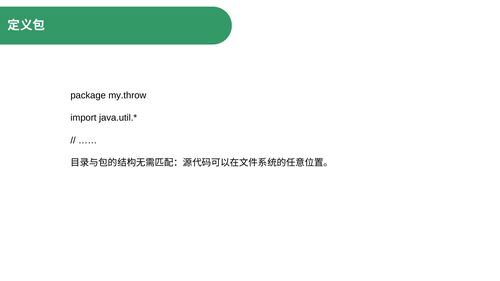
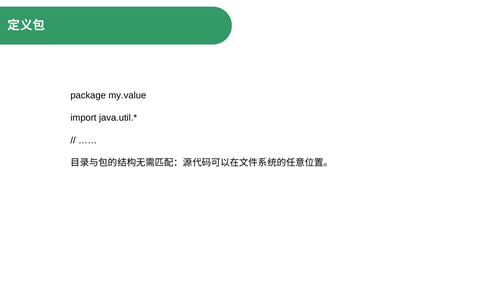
my.throw: my.throw -> my.value
